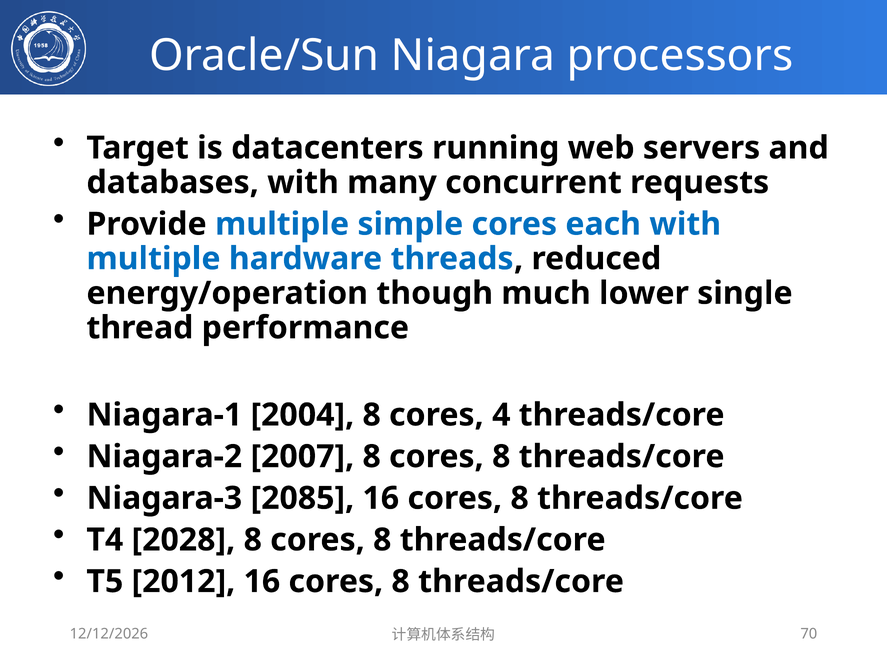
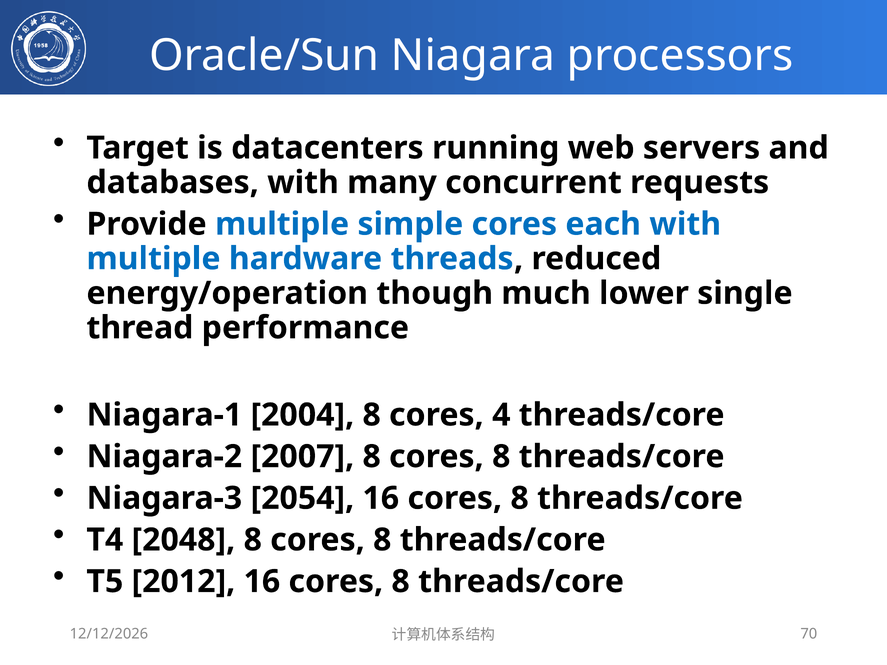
2085: 2085 -> 2054
2028: 2028 -> 2048
